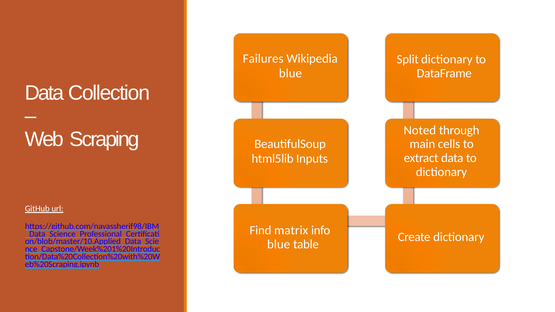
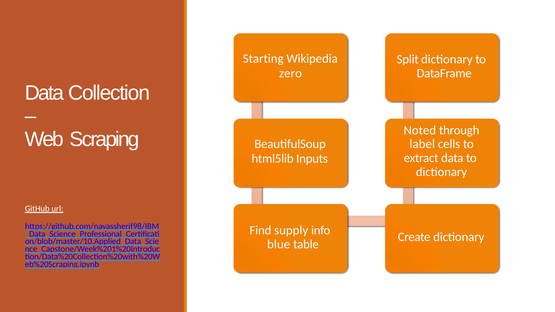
Failures: Failures -> Starting
blue at (290, 73): blue -> zero
main: main -> label
matrix: matrix -> supply
